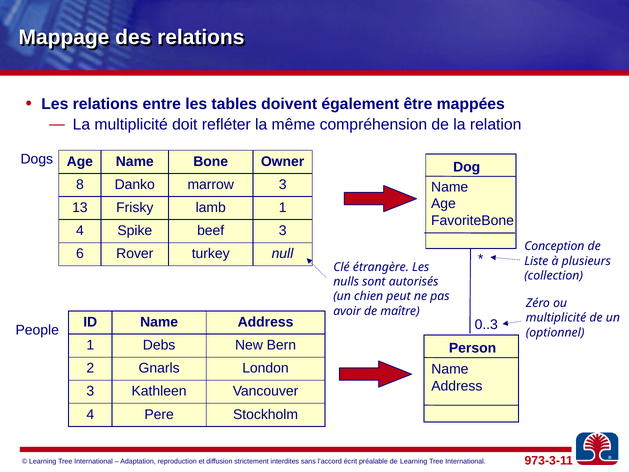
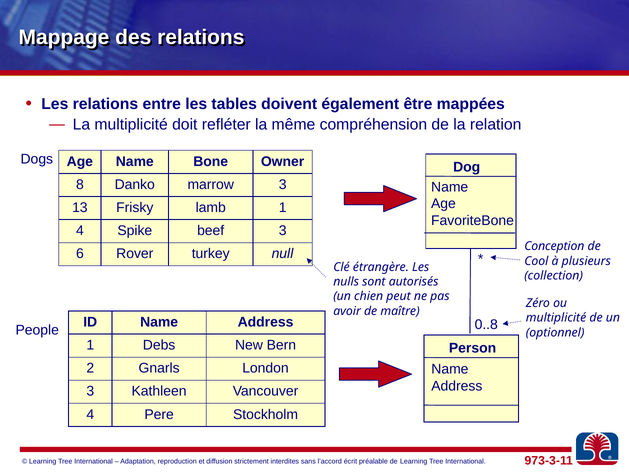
Liste: Liste -> Cool
0..3: 0..3 -> 0..8
